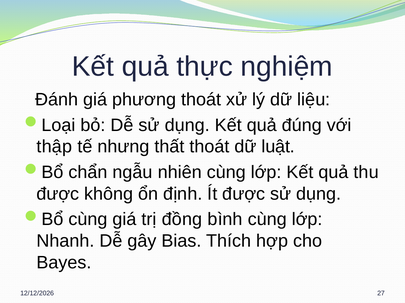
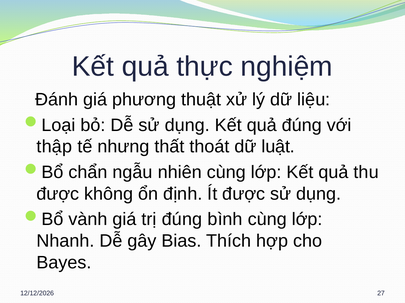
phương thoát: thoát -> thuật
cùng at (88, 220): cùng -> vành
trị đồng: đồng -> đúng
